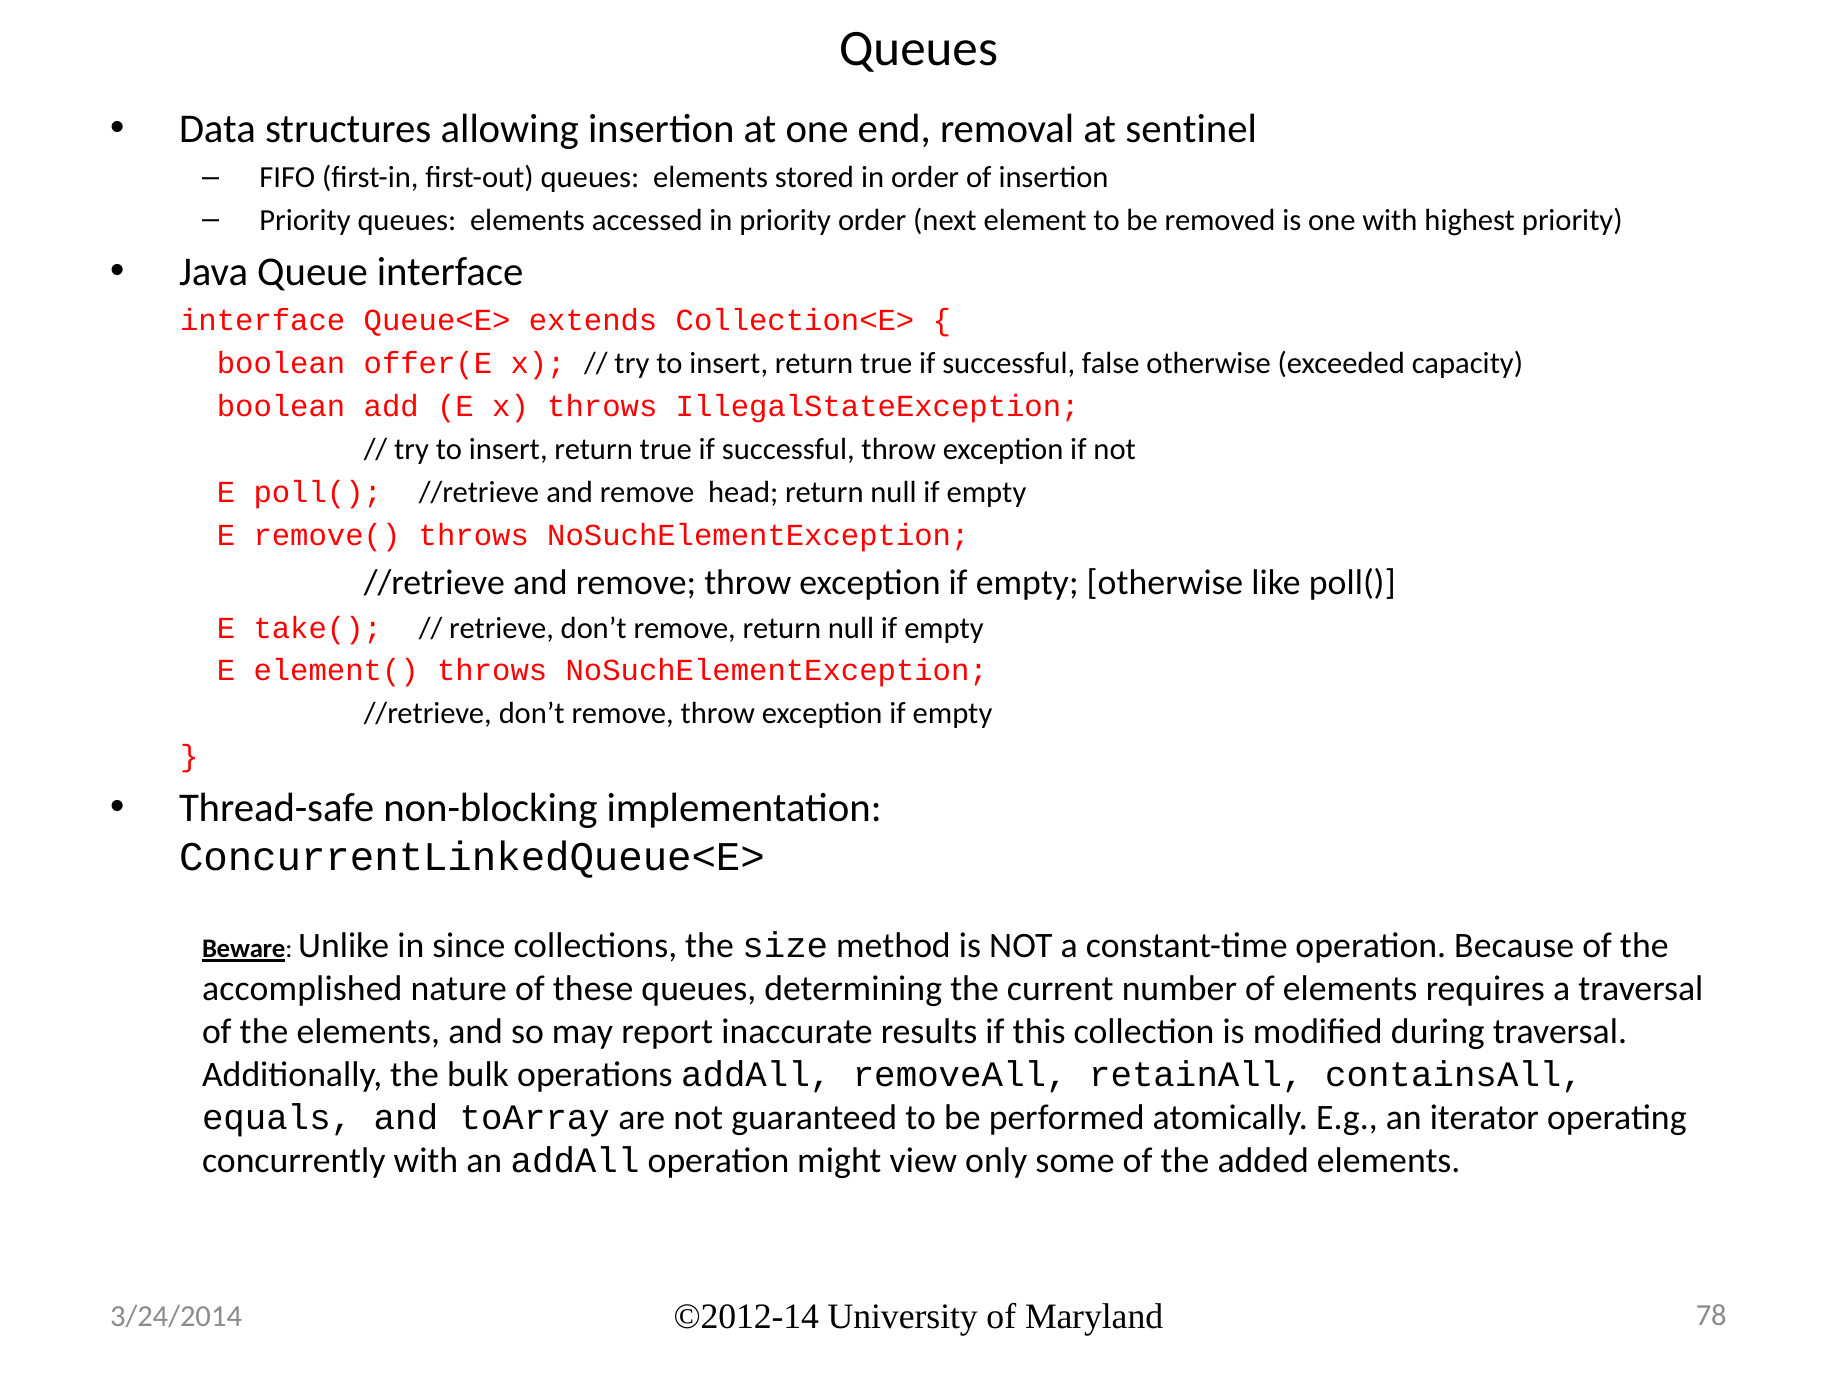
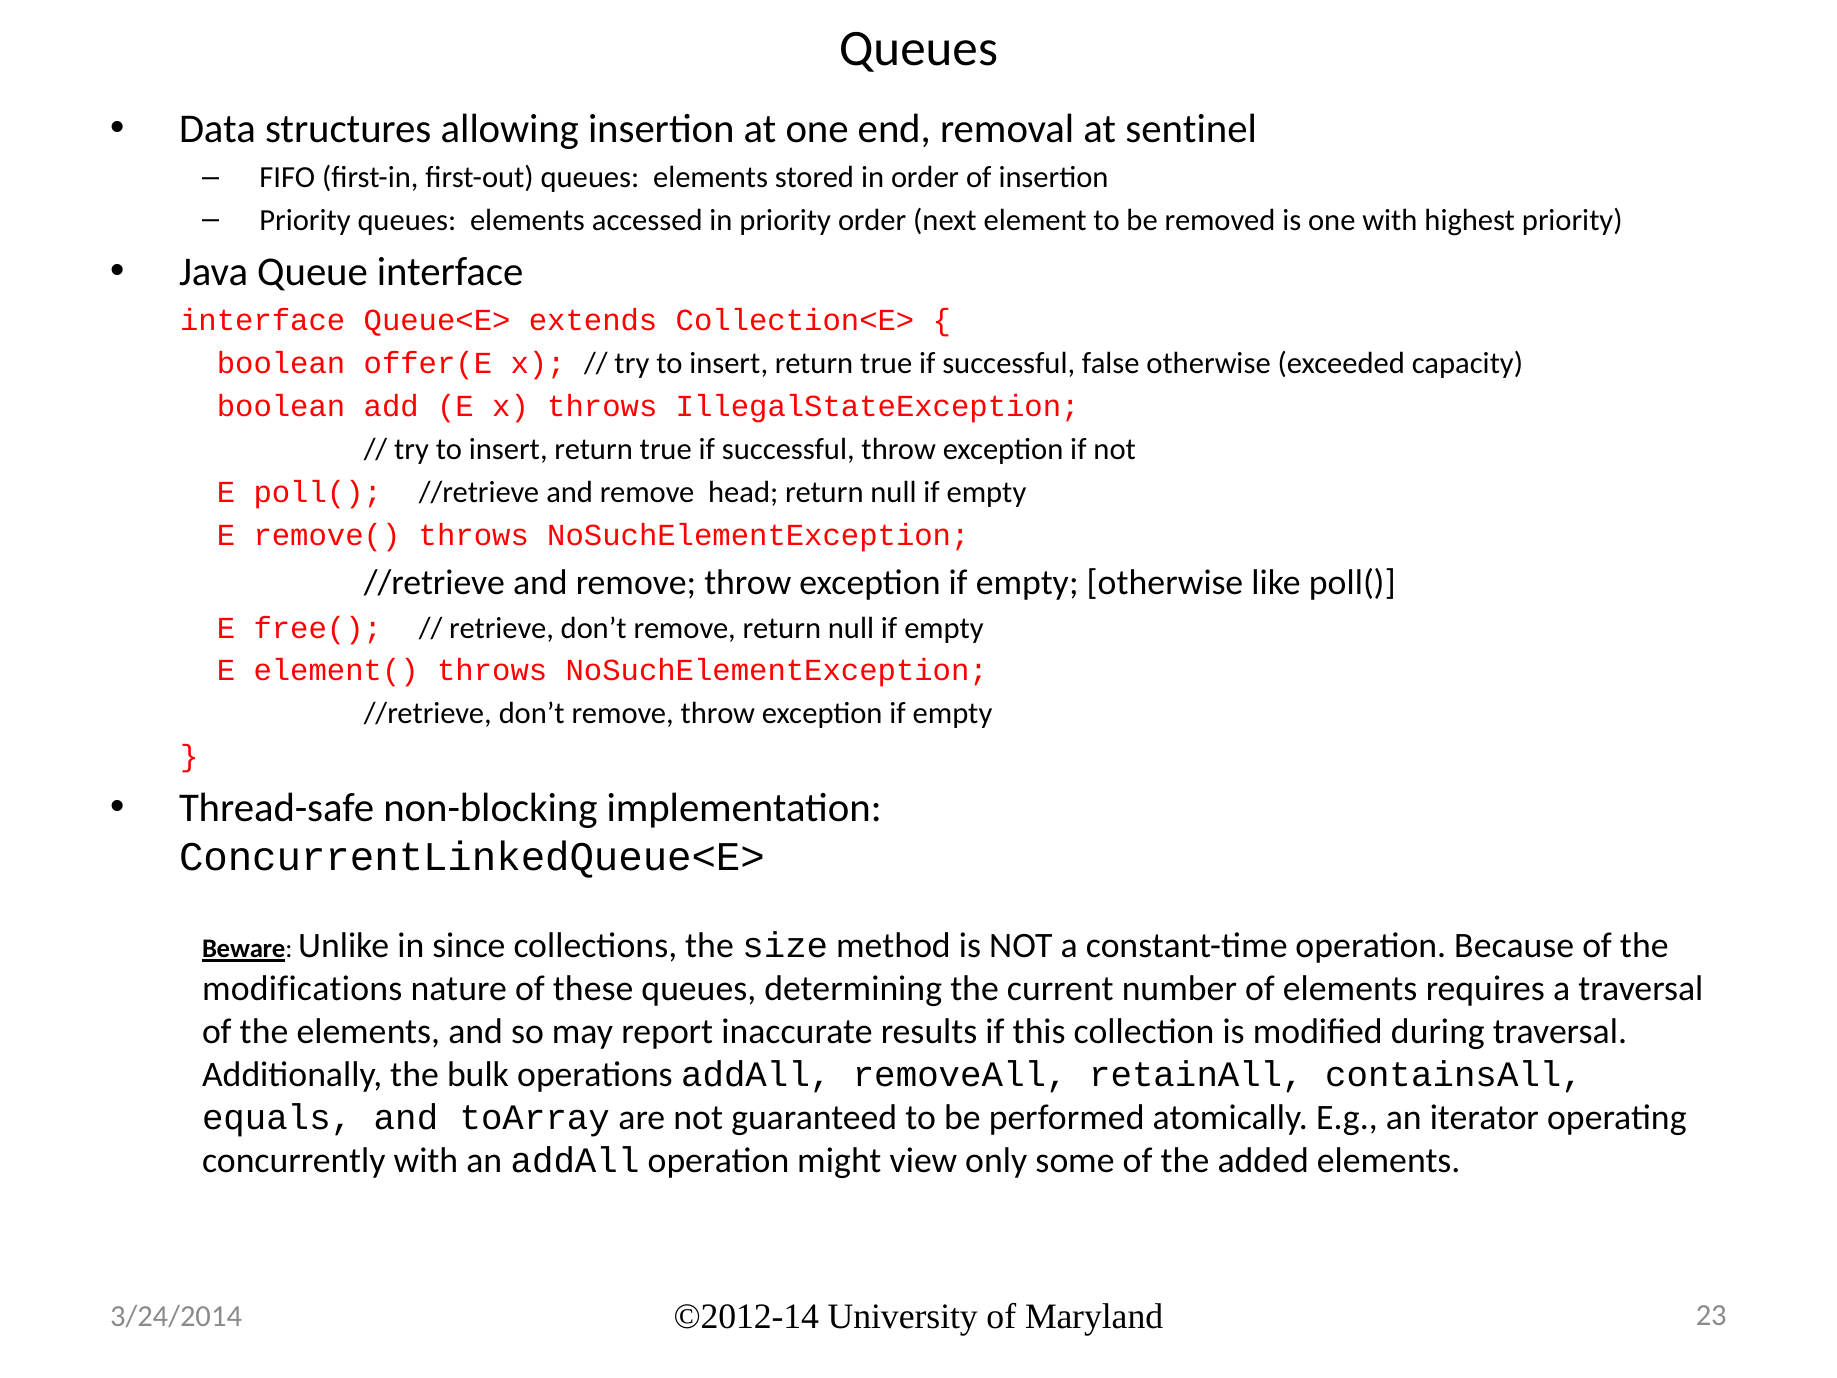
take(: take( -> free(
accomplished: accomplished -> modifications
78: 78 -> 23
